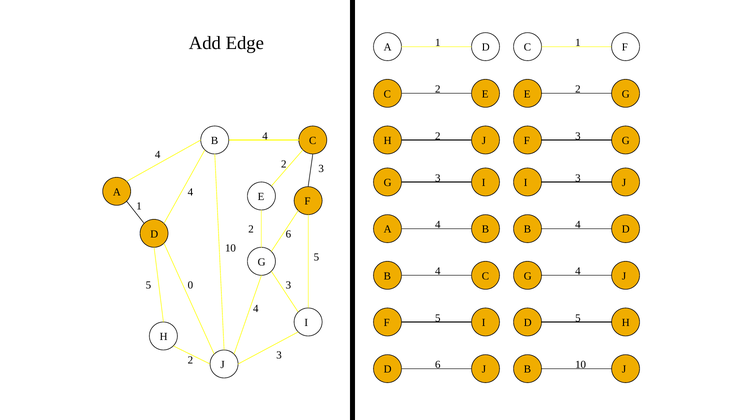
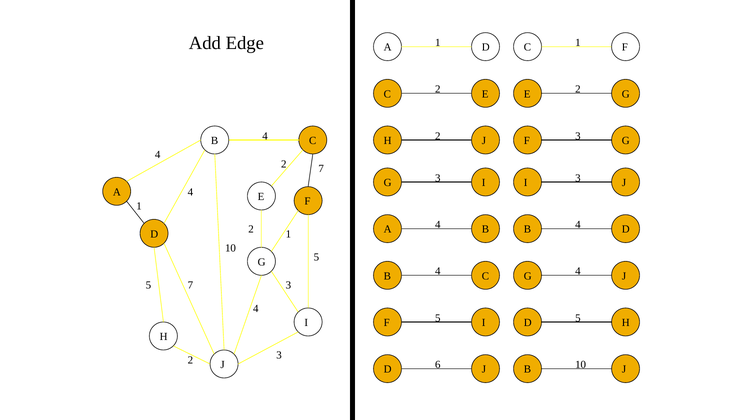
2 3: 3 -> 7
6 at (288, 234): 6 -> 1
5 0: 0 -> 7
